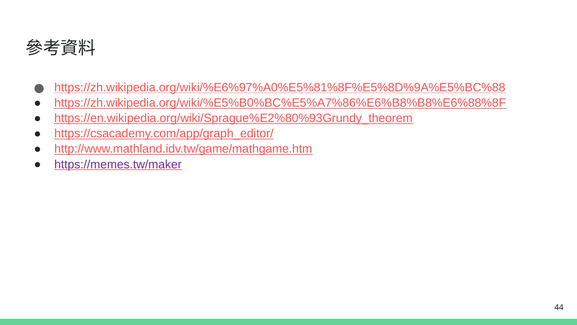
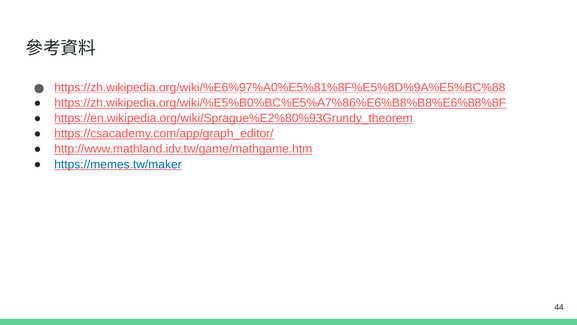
https://memes.tw/maker colour: purple -> blue
